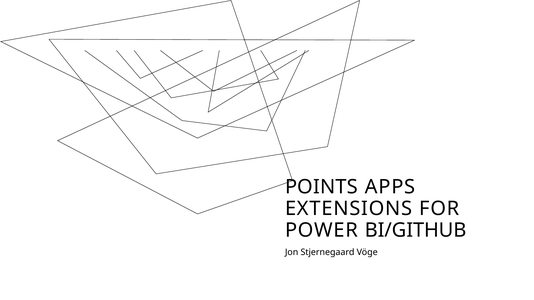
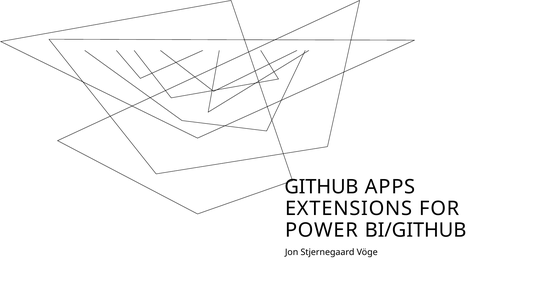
POINTS: POINTS -> GITHUB
